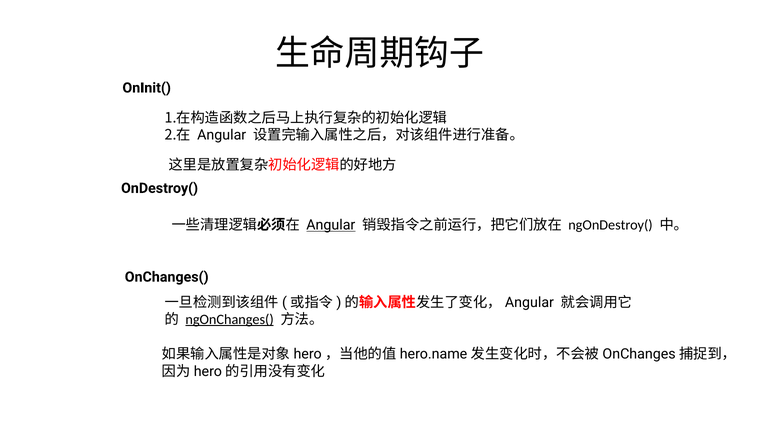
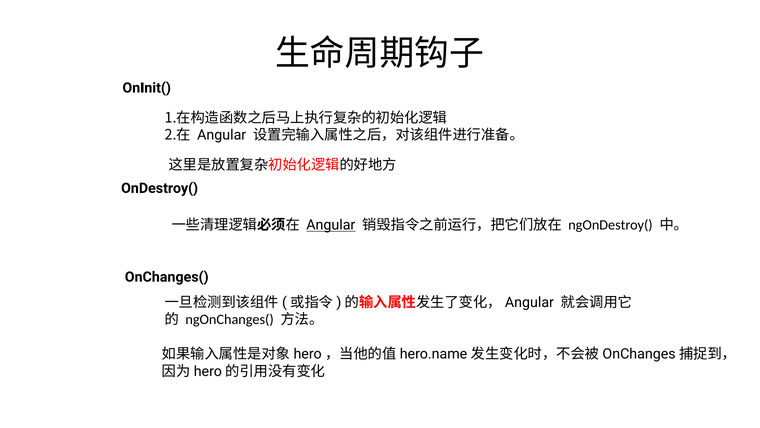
ngOnChanges( underline: present -> none
